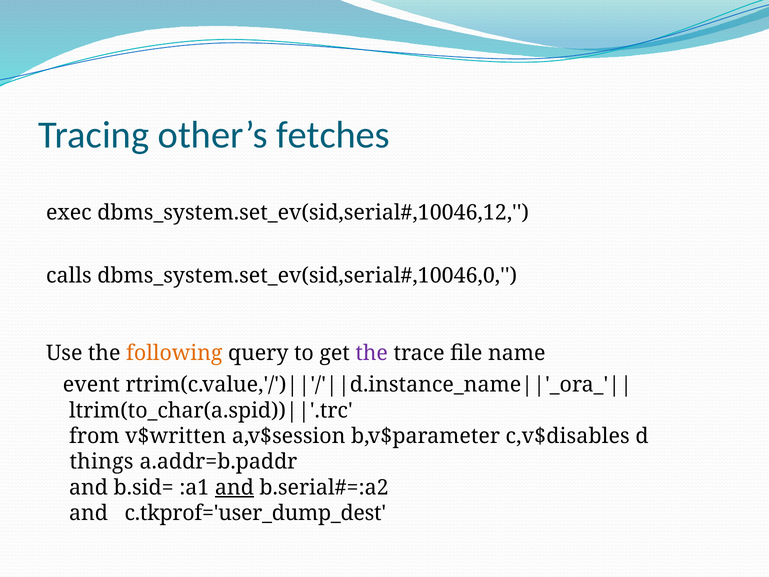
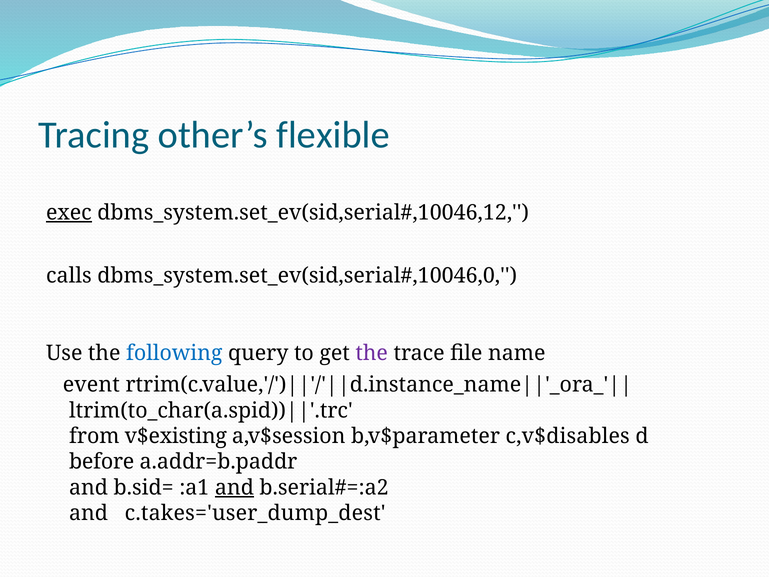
fetches: fetches -> flexible
exec underline: none -> present
following colour: orange -> blue
v$written: v$written -> v$existing
things: things -> before
c.tkprof='user_dump_dest: c.tkprof='user_dump_dest -> c.takes='user_dump_dest
